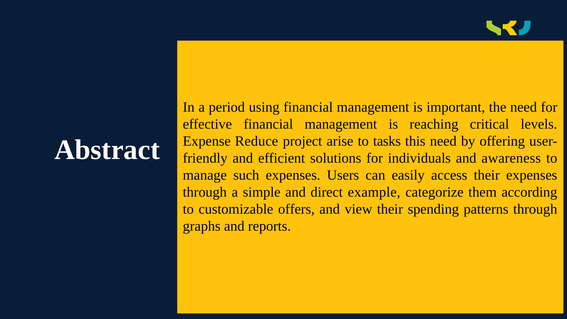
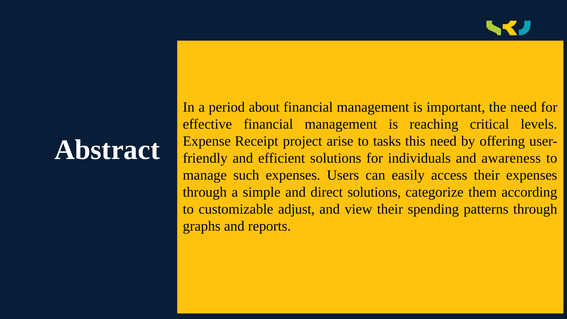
using: using -> about
Reduce: Reduce -> Receipt
direct example: example -> solutions
offers: offers -> adjust
